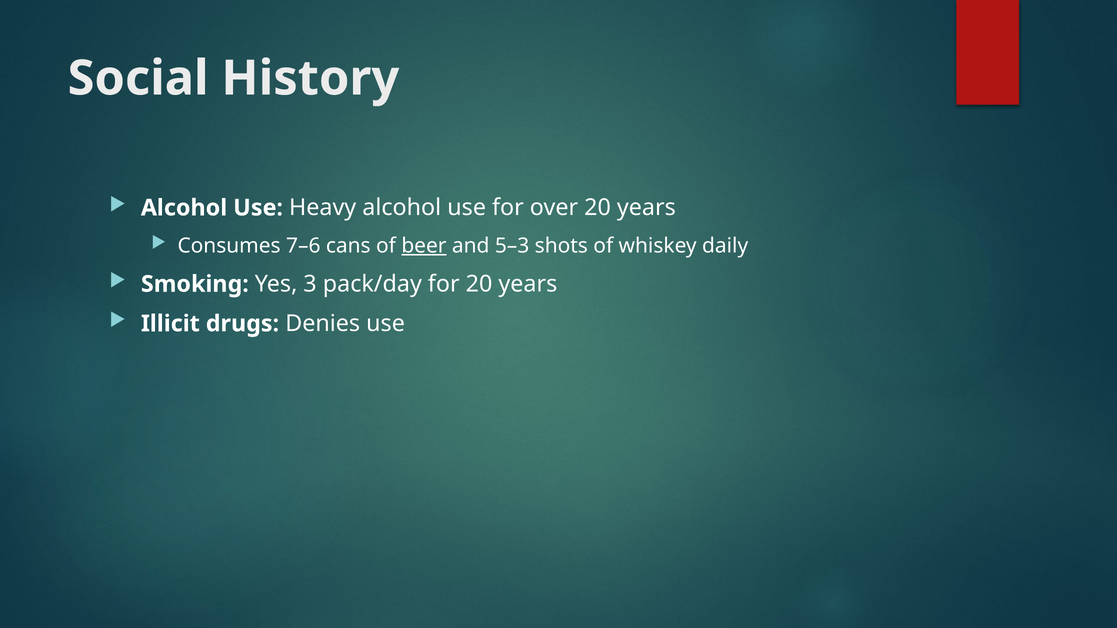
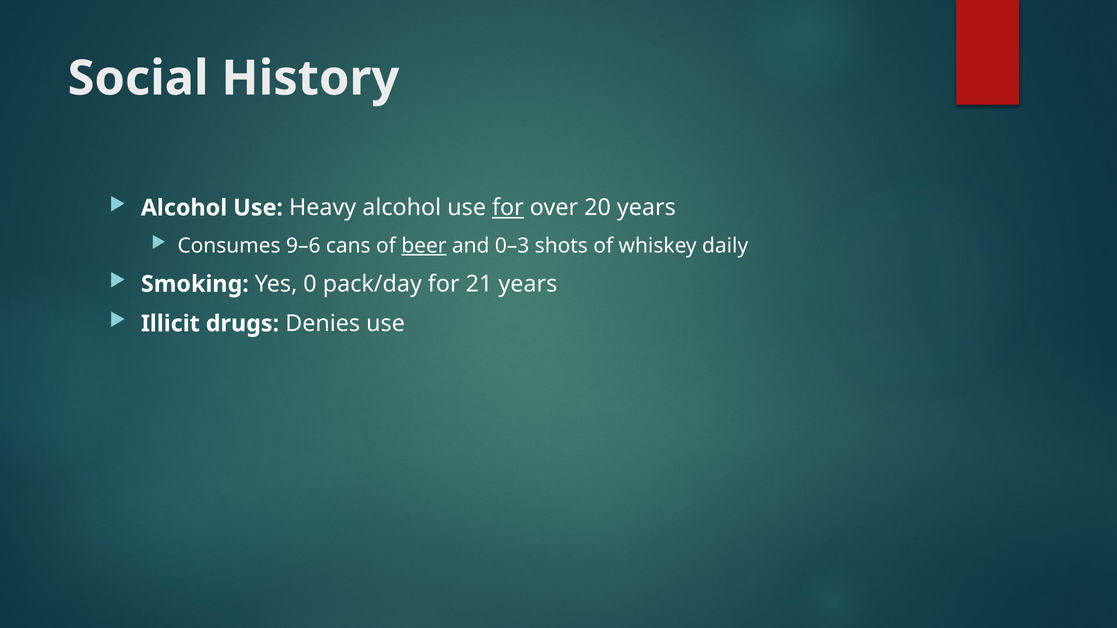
for at (508, 208) underline: none -> present
7–6: 7–6 -> 9–6
5–3: 5–3 -> 0–3
3: 3 -> 0
for 20: 20 -> 21
